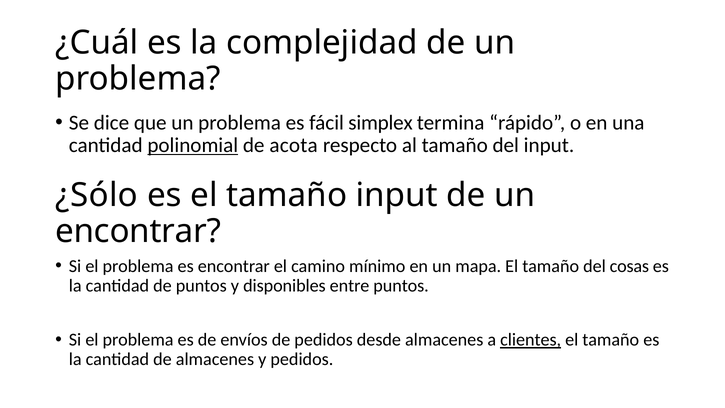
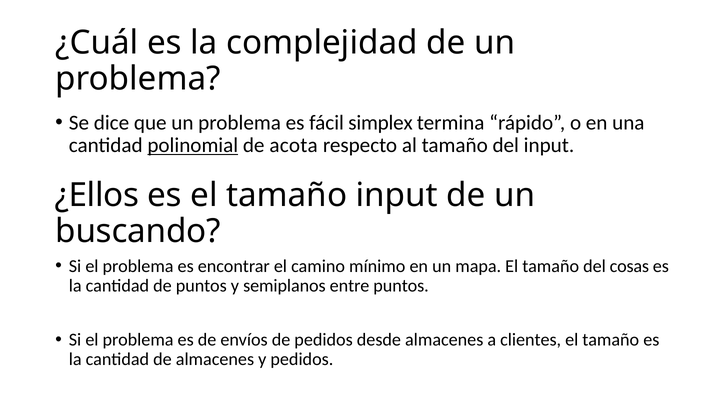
¿Sólo: ¿Sólo -> ¿Ellos
encontrar at (138, 231): encontrar -> buscando
disponibles: disponibles -> semiplanos
clientes underline: present -> none
